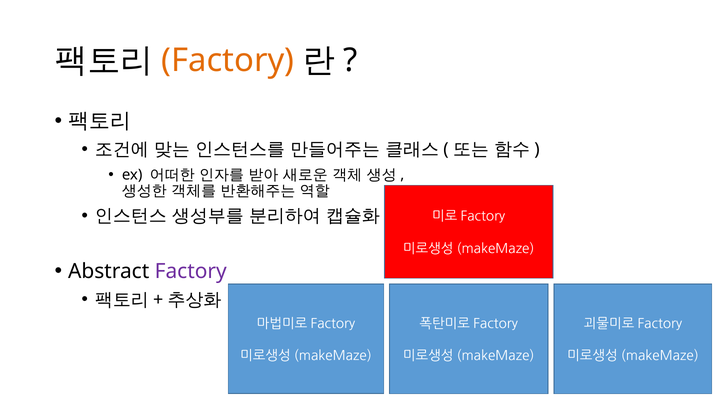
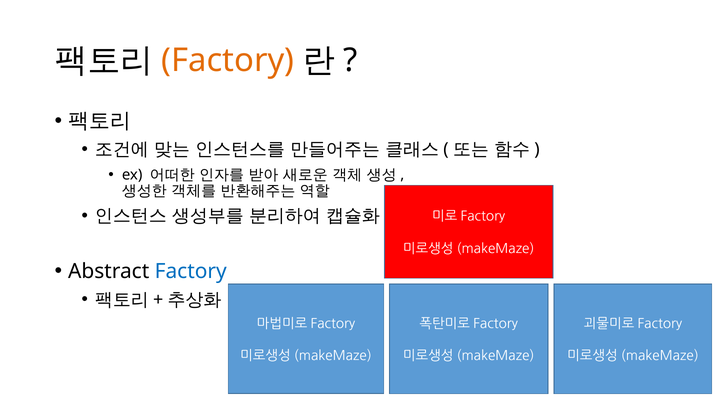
Factory at (191, 271) colour: purple -> blue
